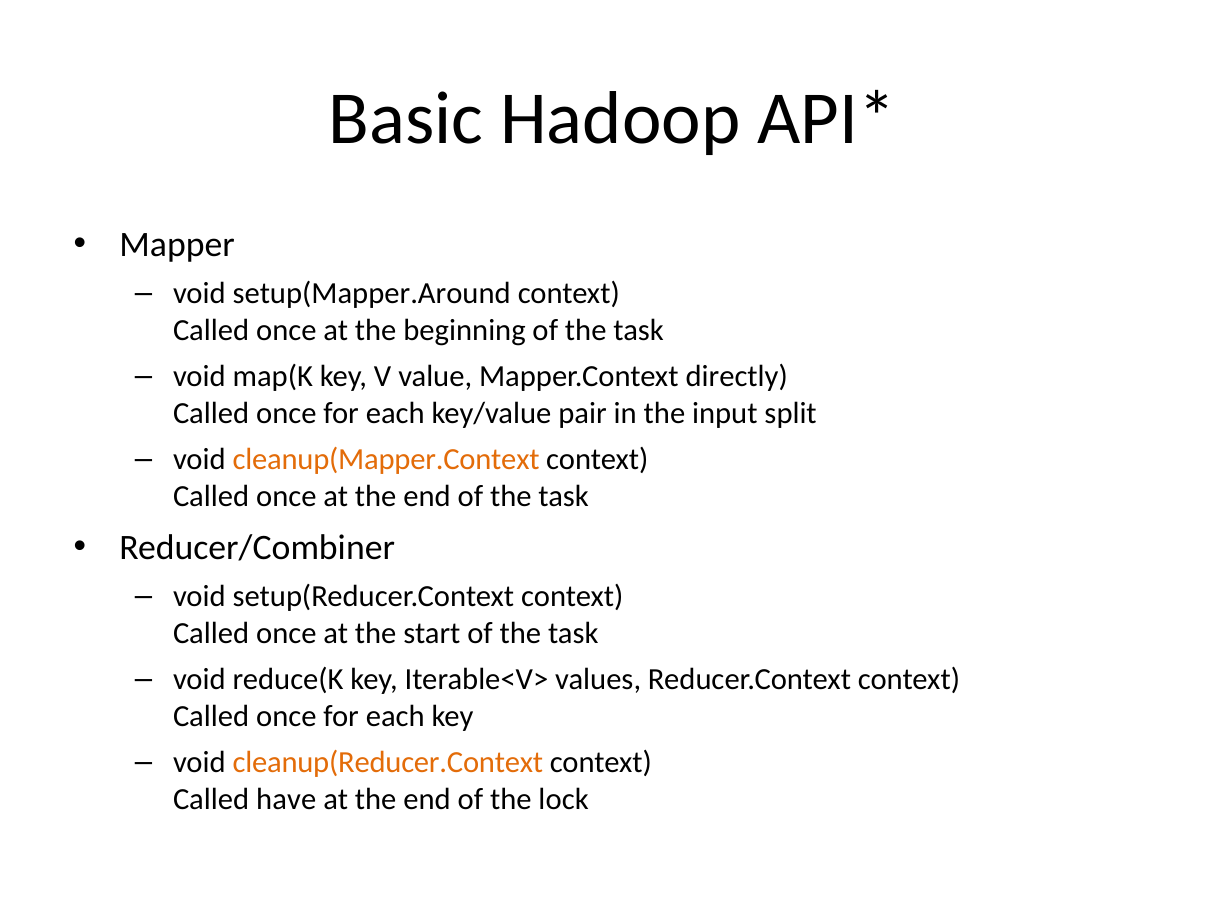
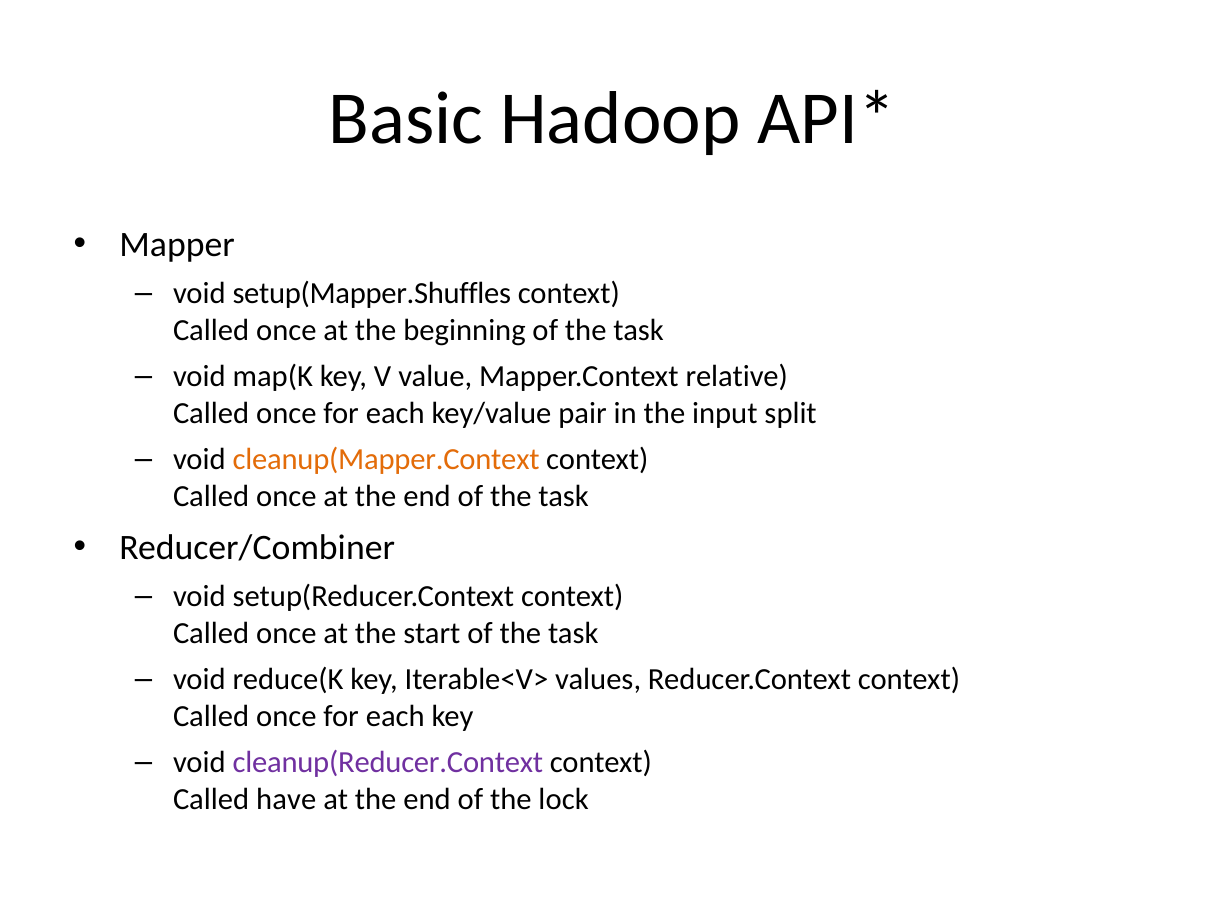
setup(Mapper.Around: setup(Mapper.Around -> setup(Mapper.Shuffles
directly: directly -> relative
cleanup(Reducer.Context colour: orange -> purple
